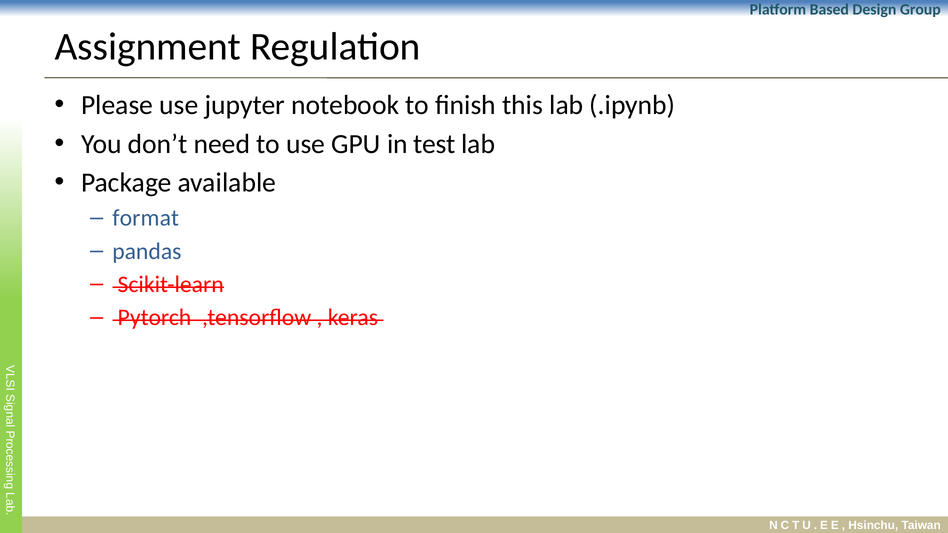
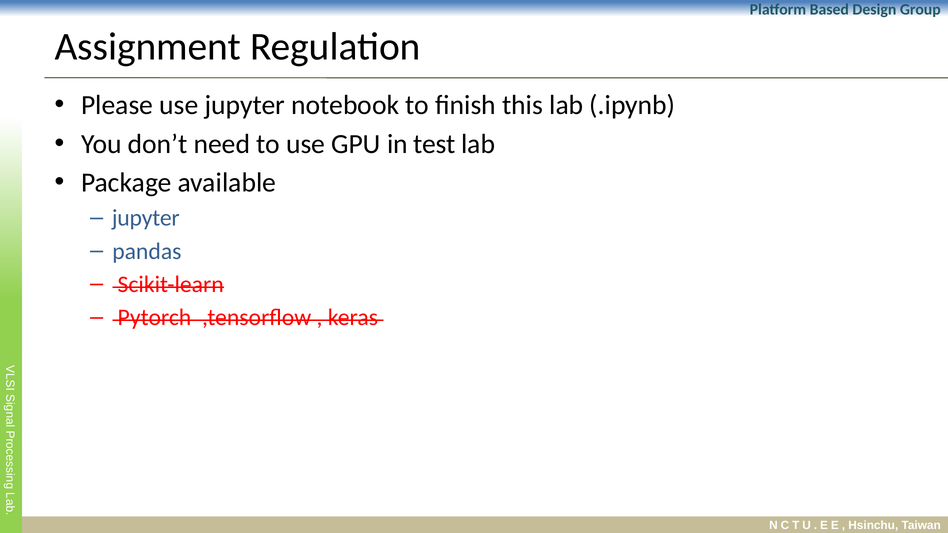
format at (146, 218): format -> jupyter
